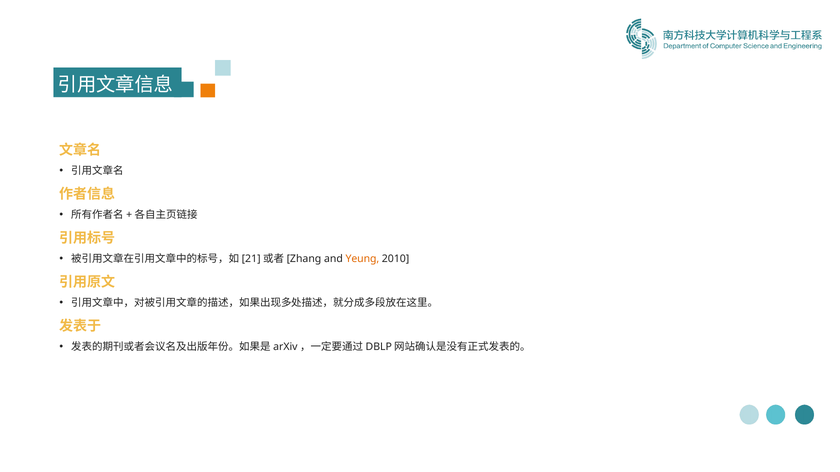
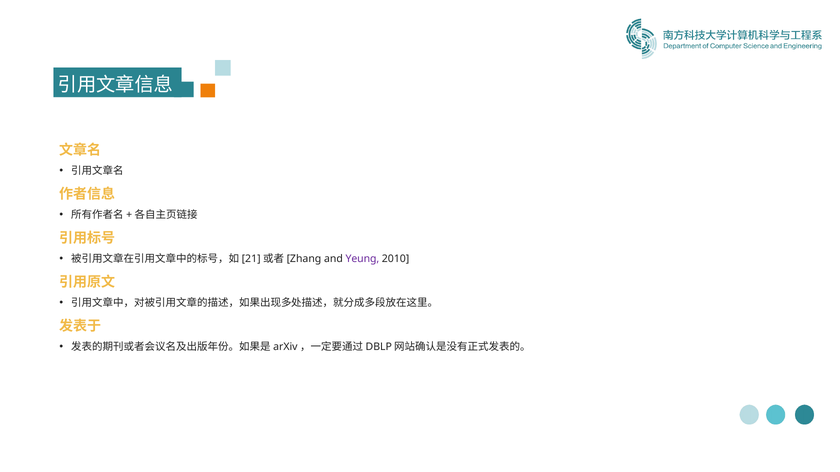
Yeung colour: orange -> purple
